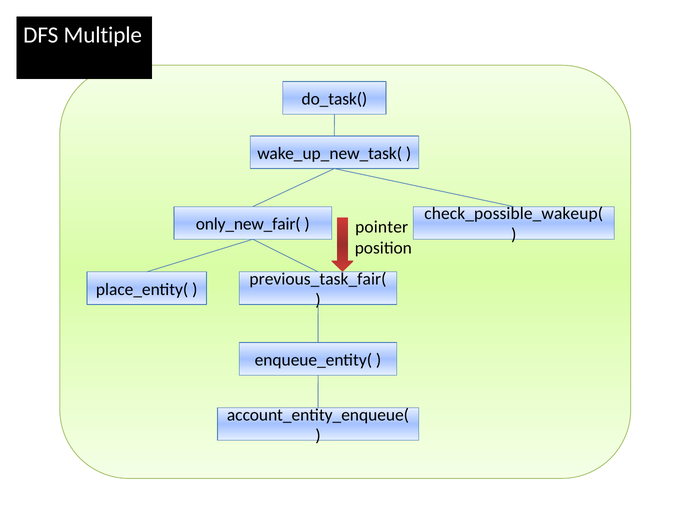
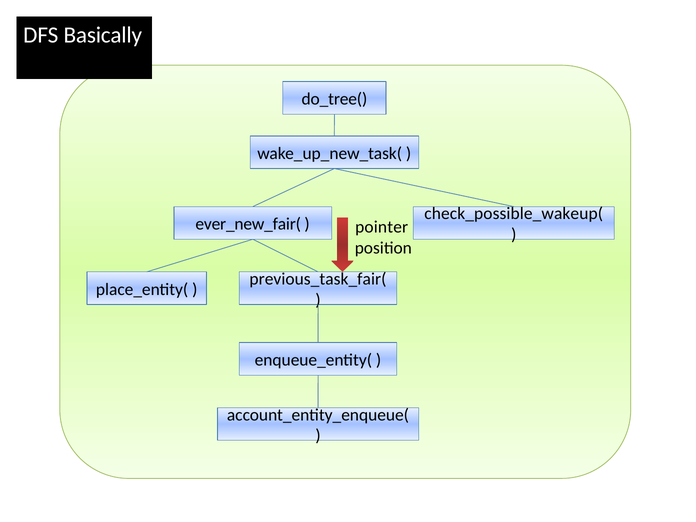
Multiple: Multiple -> Basically
do_task(: do_task( -> do_tree(
only_new_fair(: only_new_fair( -> ever_new_fair(
